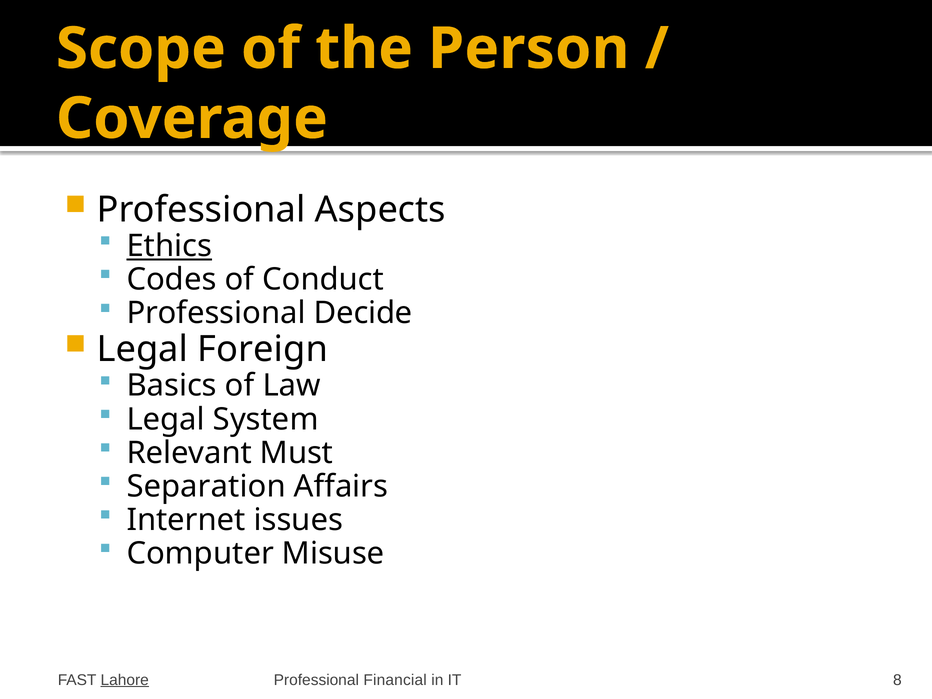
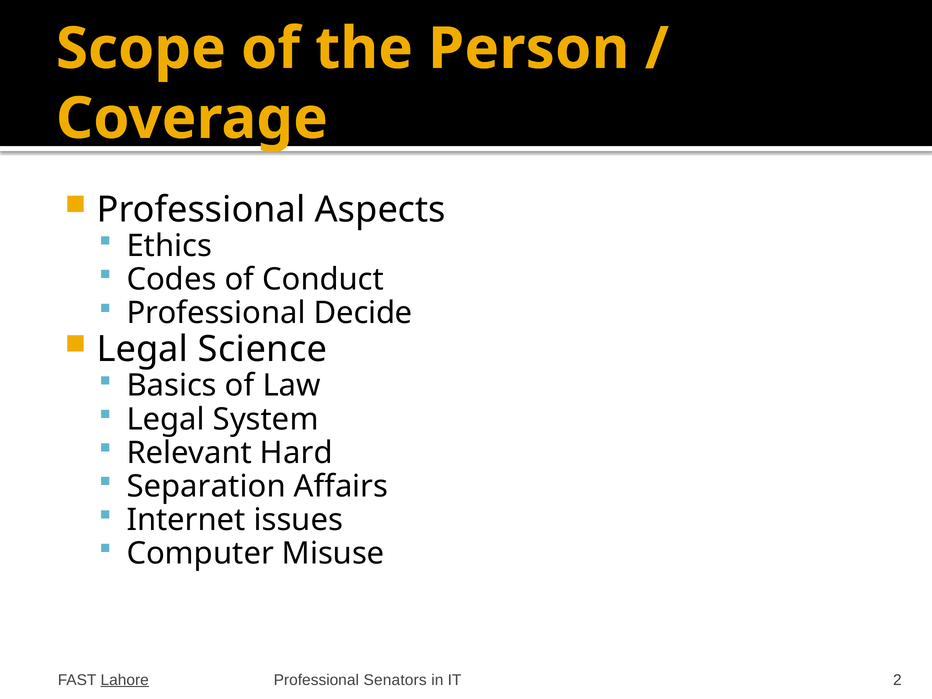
Ethics underline: present -> none
Foreign: Foreign -> Science
Must: Must -> Hard
Financial: Financial -> Senators
8: 8 -> 2
